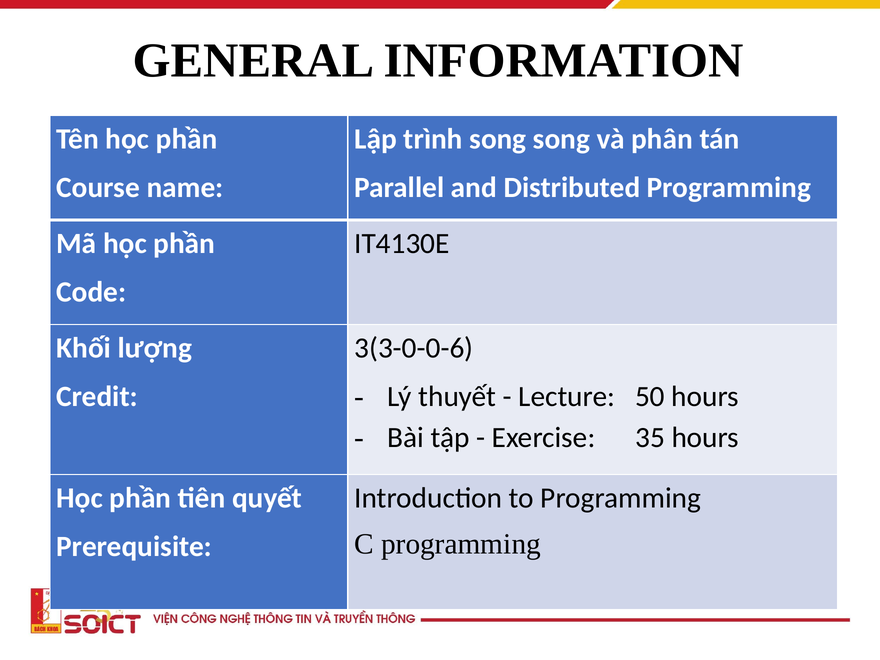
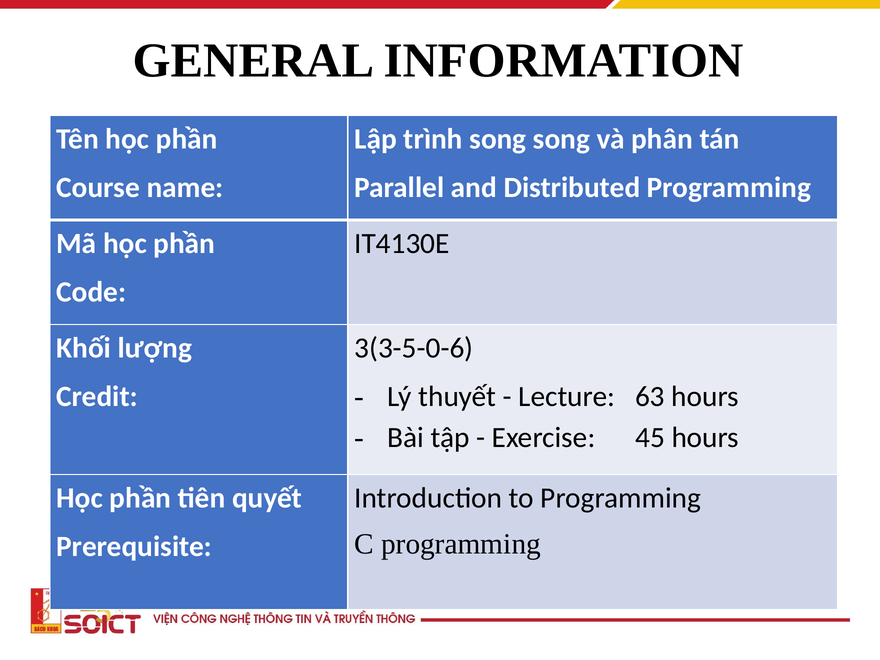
3(3-0-0-6: 3(3-0-0-6 -> 3(3-5-0-6
50: 50 -> 63
35: 35 -> 45
